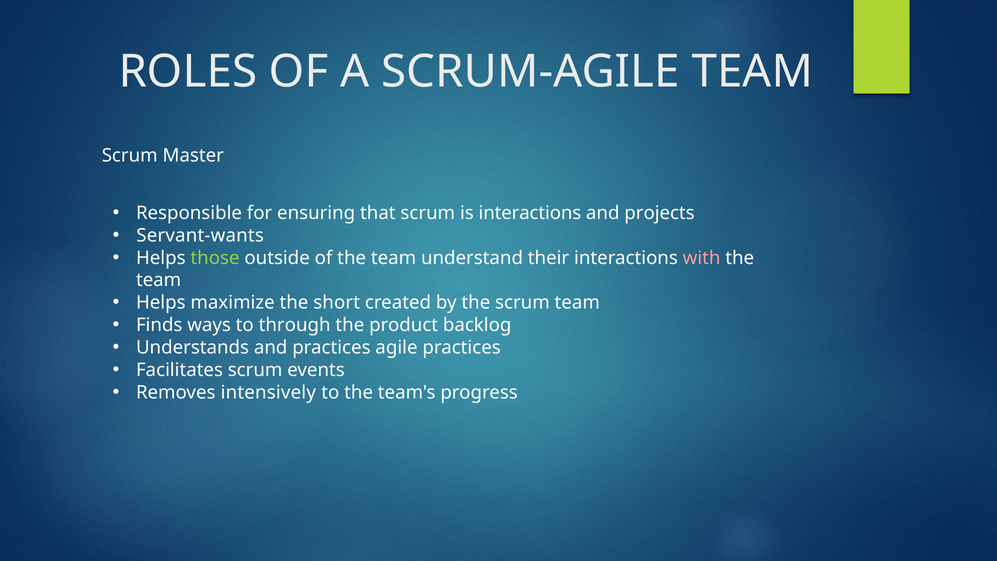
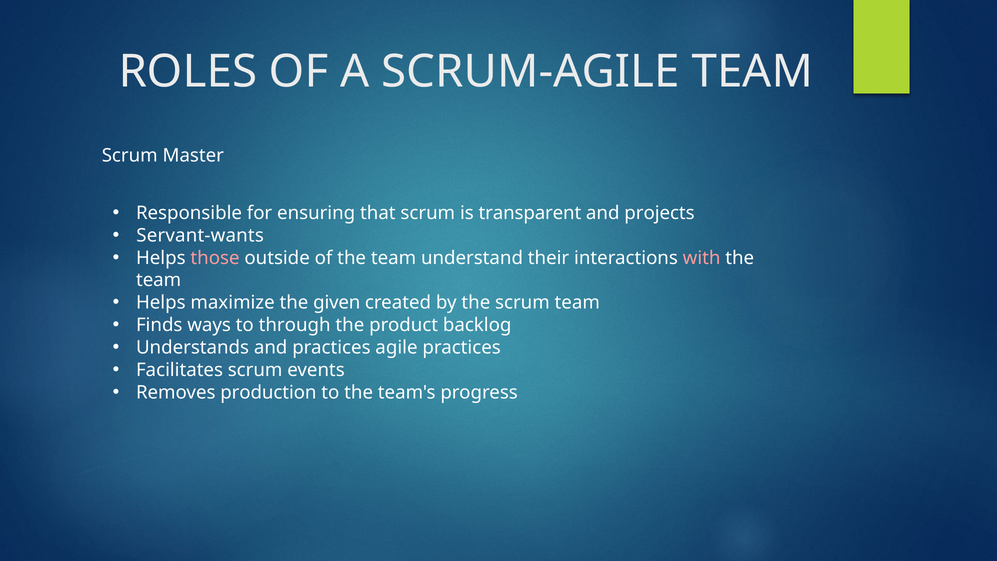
is interactions: interactions -> transparent
those colour: light green -> pink
short: short -> given
intensively: intensively -> production
